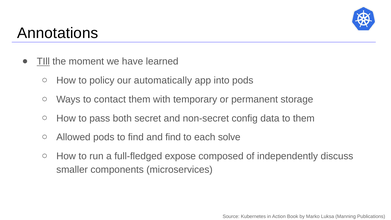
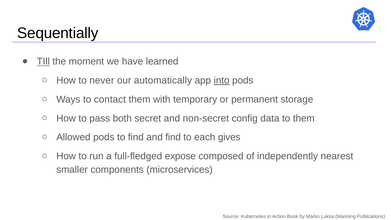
Annotations: Annotations -> Sequentially
policy: policy -> never
into underline: none -> present
solve: solve -> gives
discuss: discuss -> nearest
